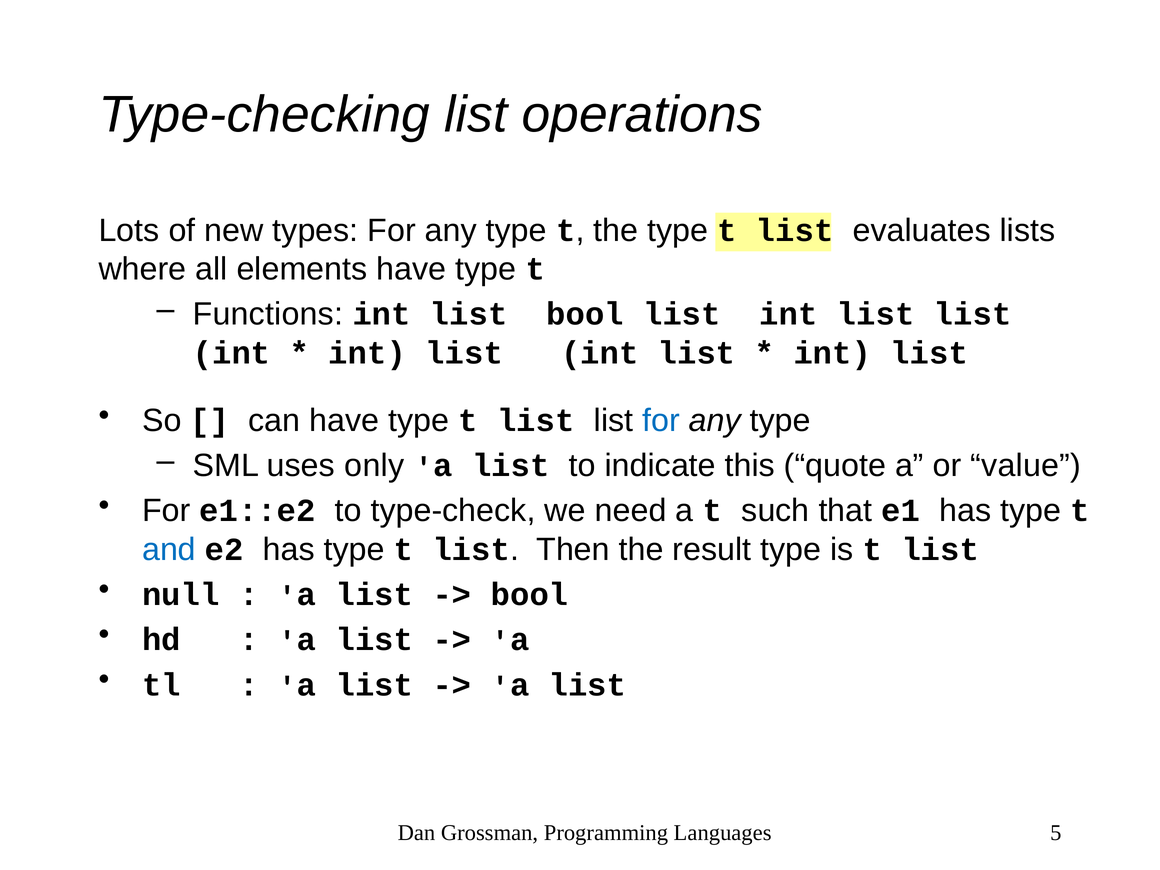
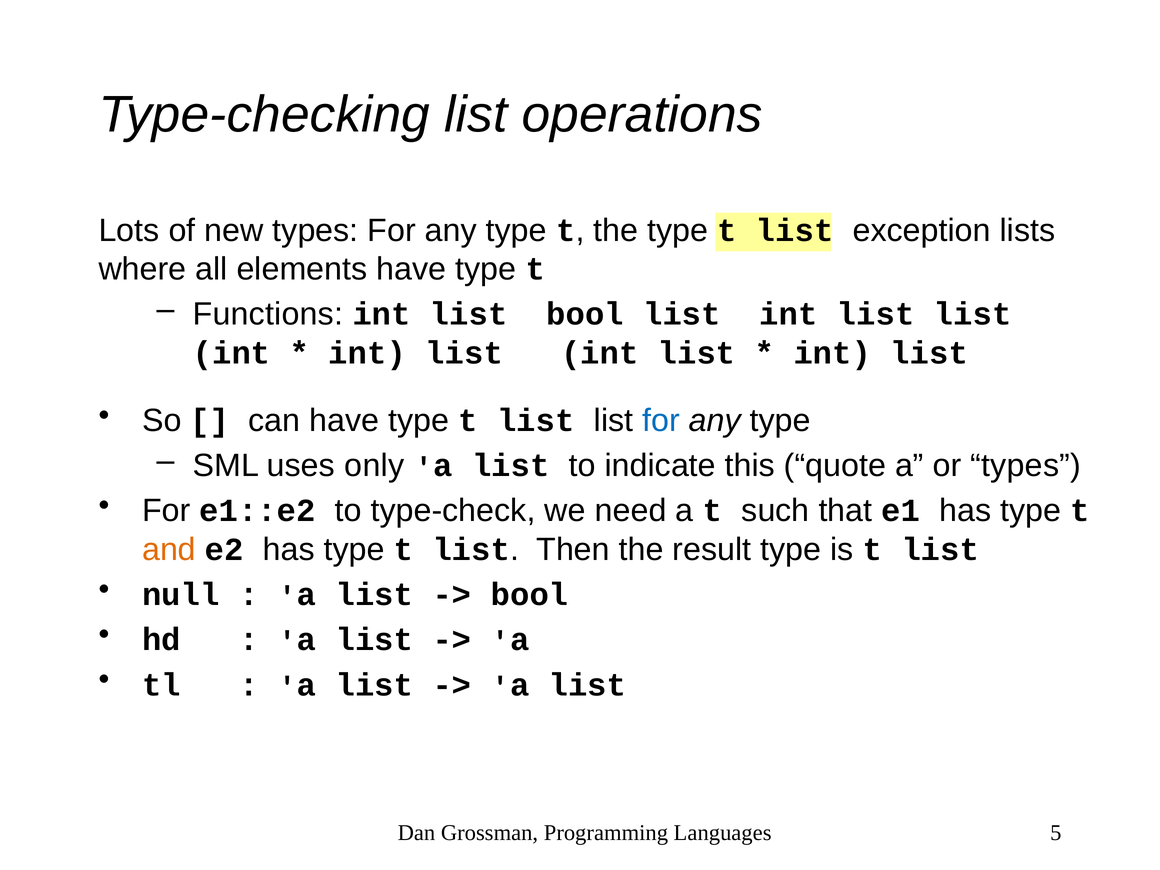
evaluates: evaluates -> exception
or value: value -> types
and colour: blue -> orange
